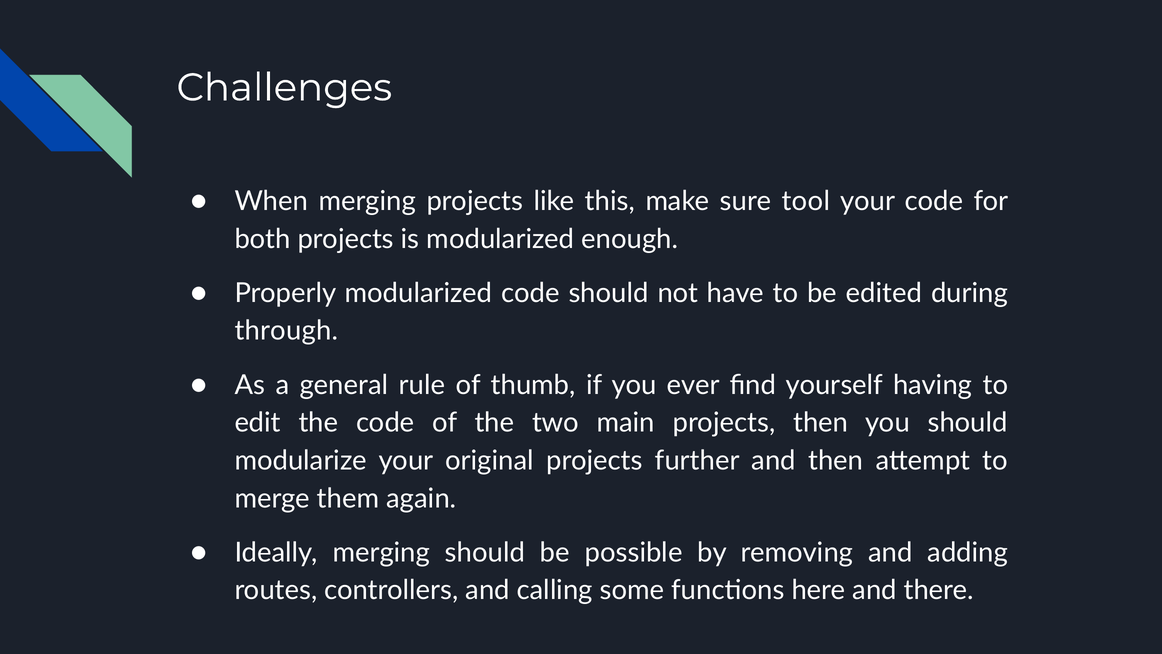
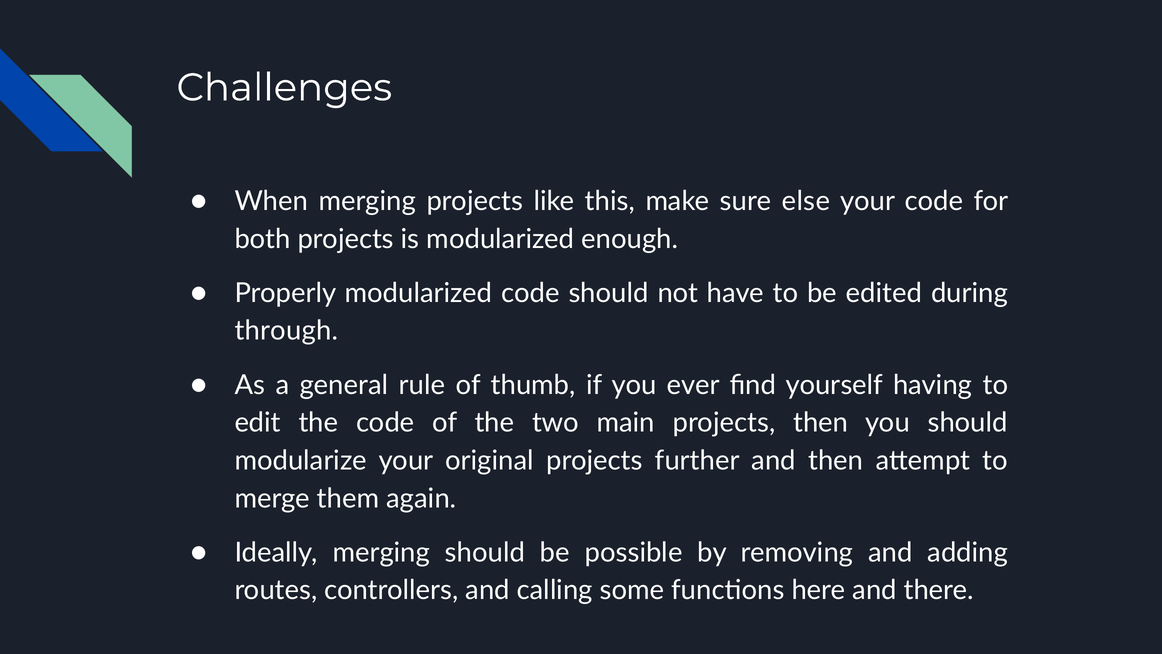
tool: tool -> else
